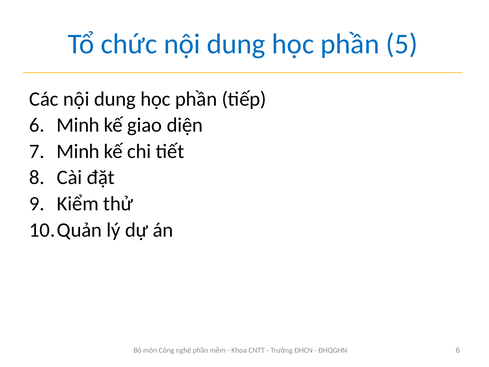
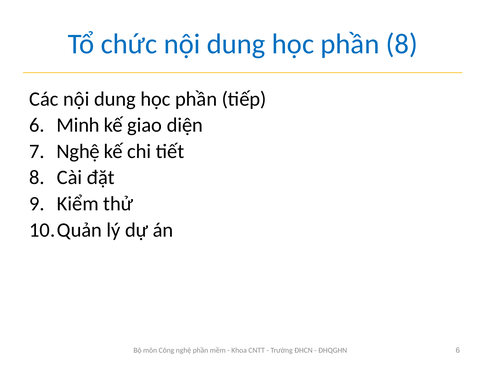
phần 5: 5 -> 8
Minh at (78, 151): Minh -> Nghệ
